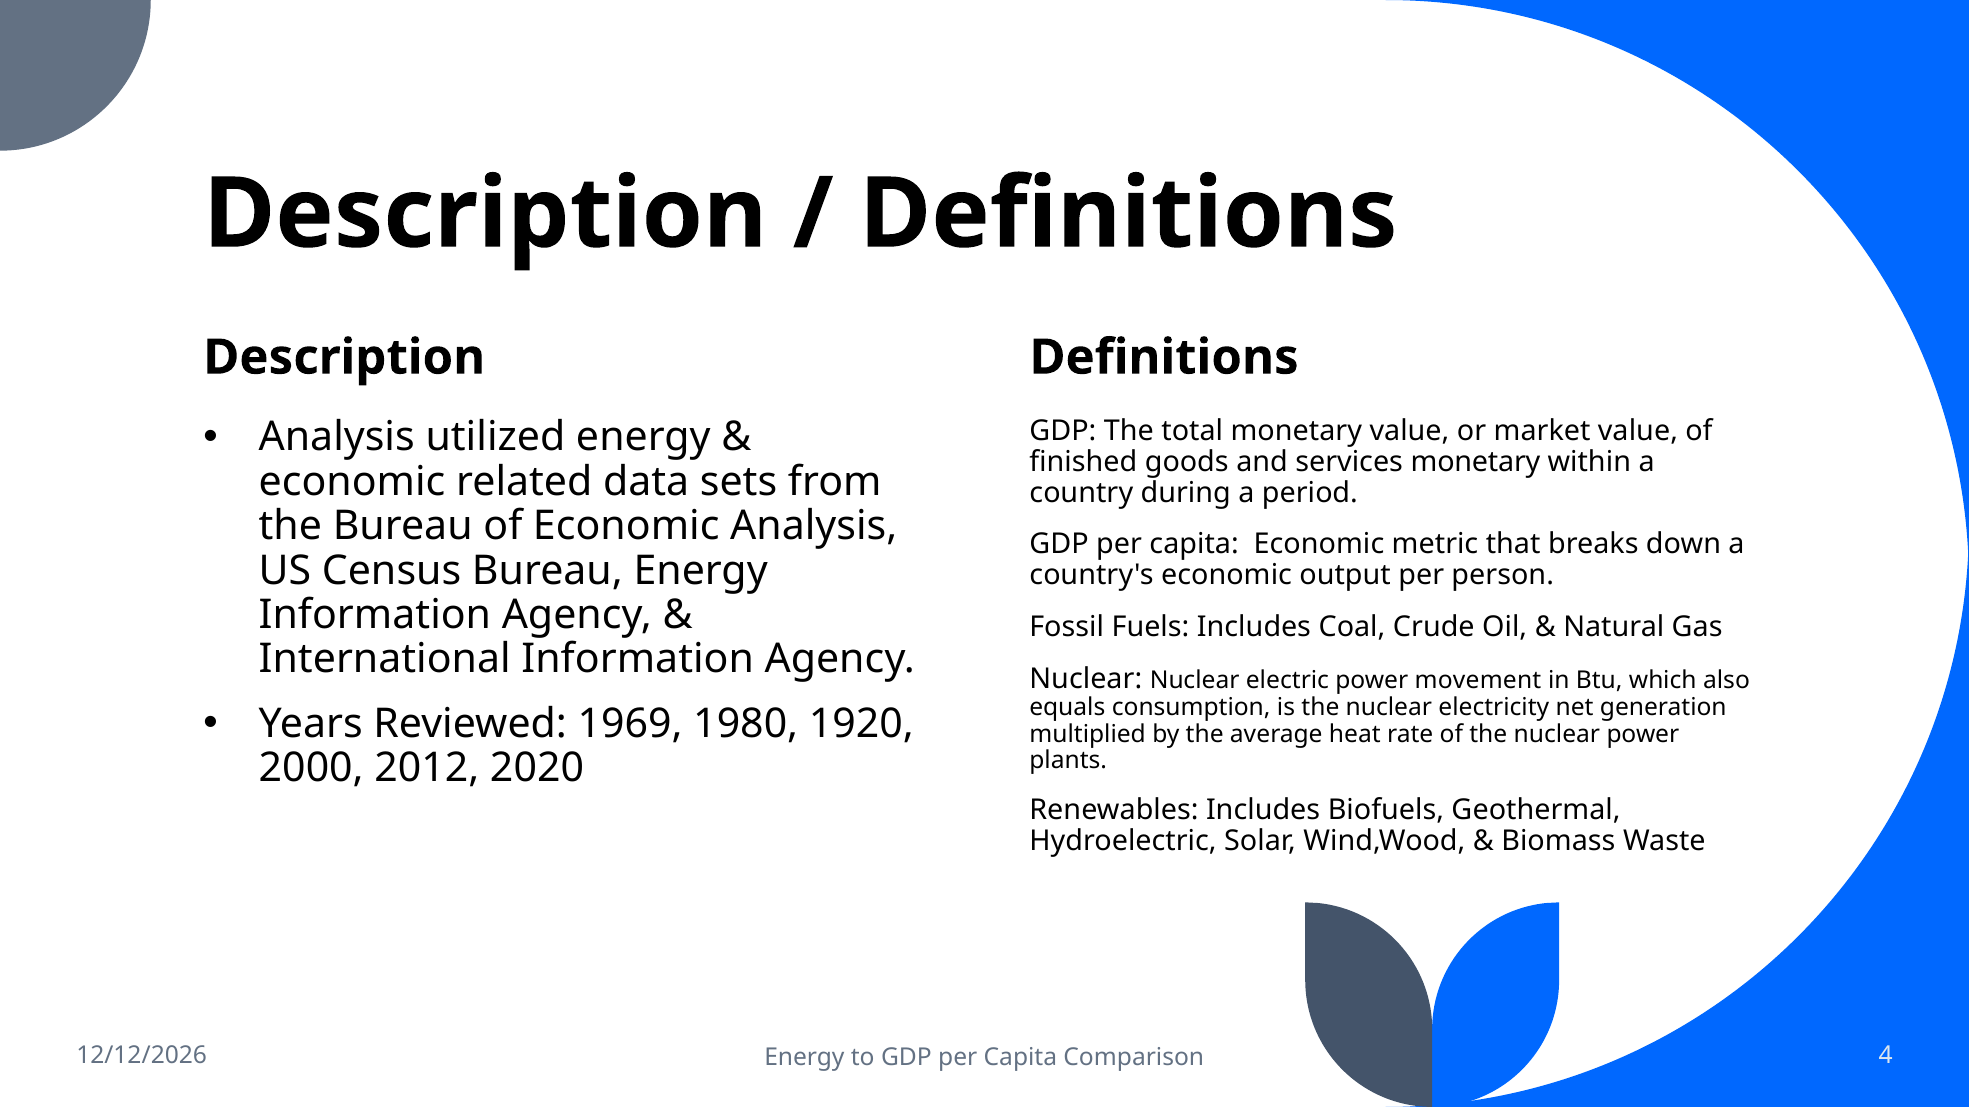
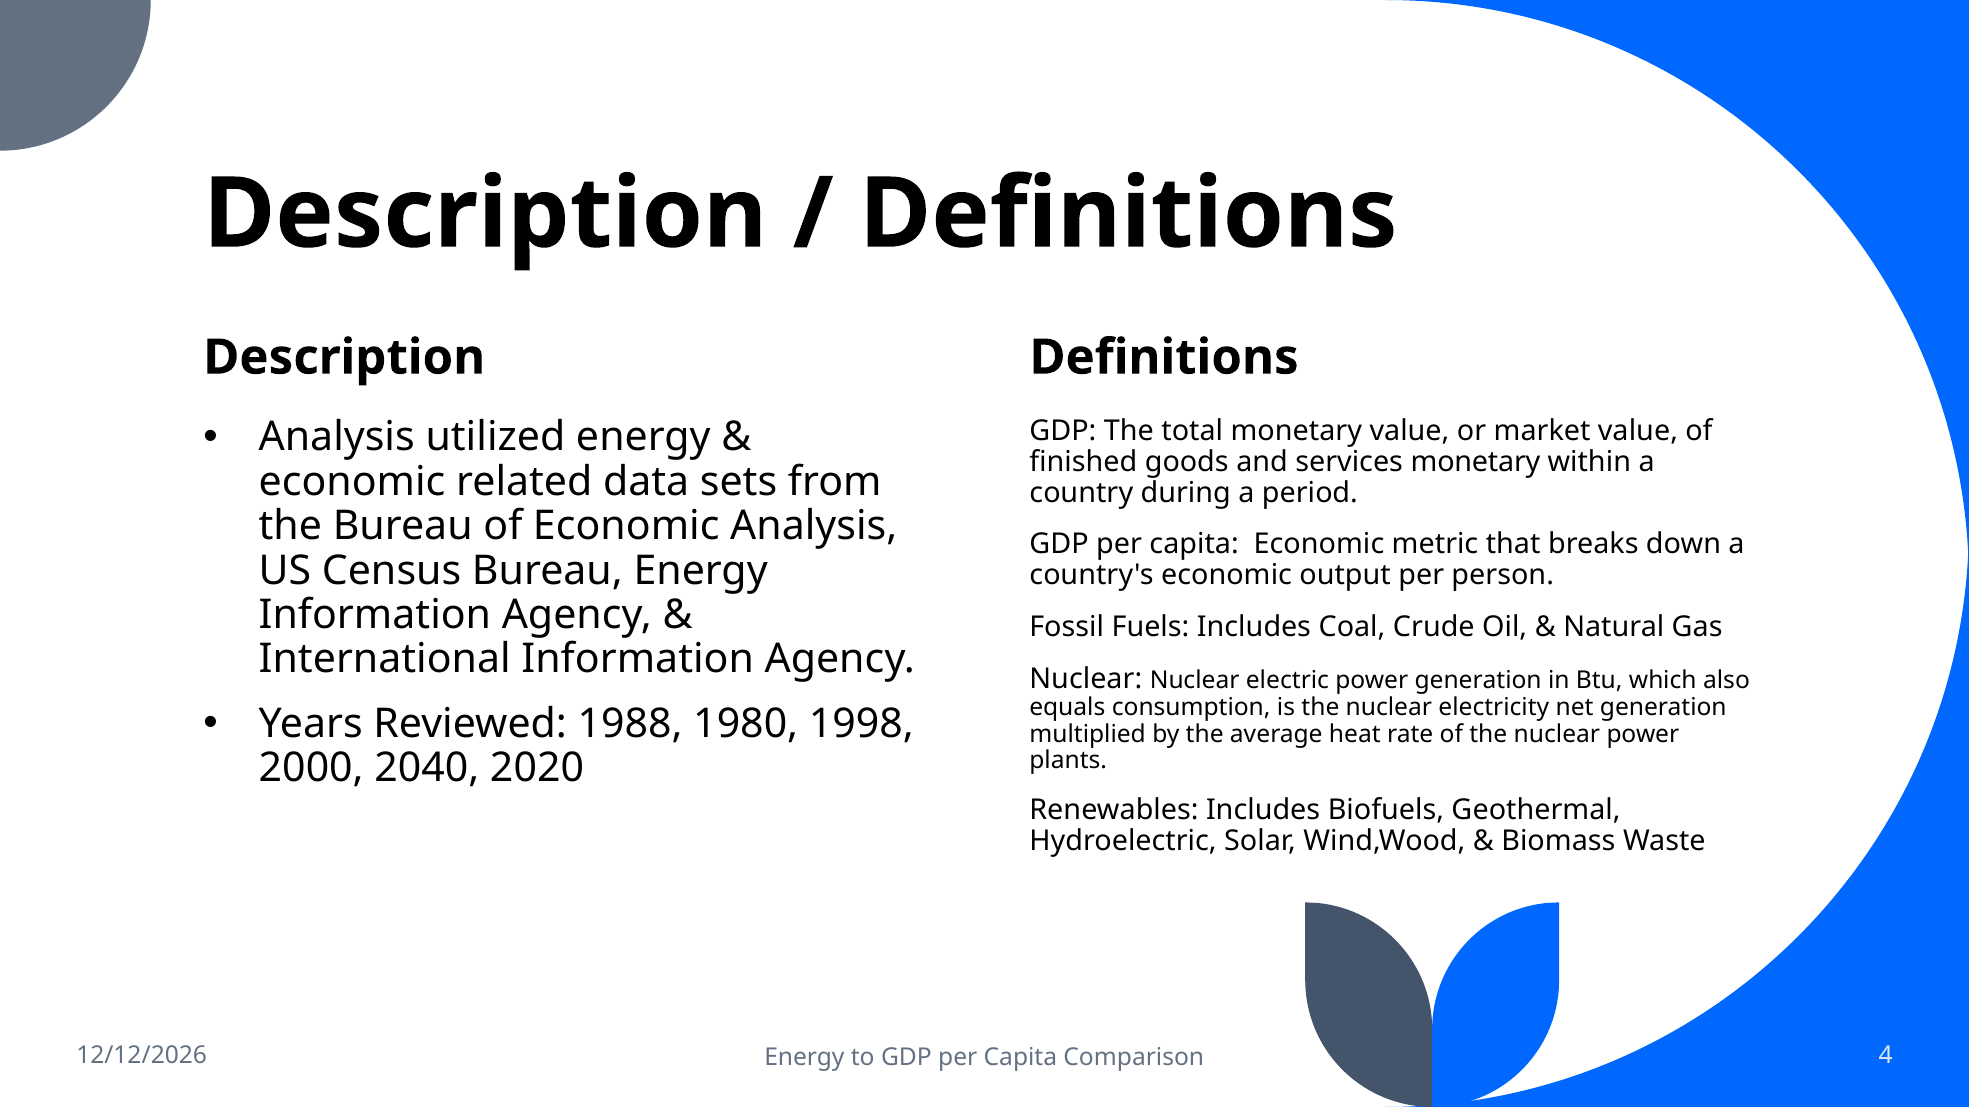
power movement: movement -> generation
1969: 1969 -> 1988
1920: 1920 -> 1998
2012: 2012 -> 2040
